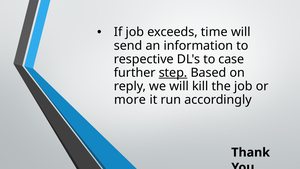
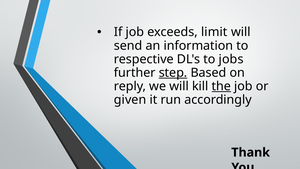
time: time -> limit
case: case -> jobs
the underline: none -> present
more: more -> given
